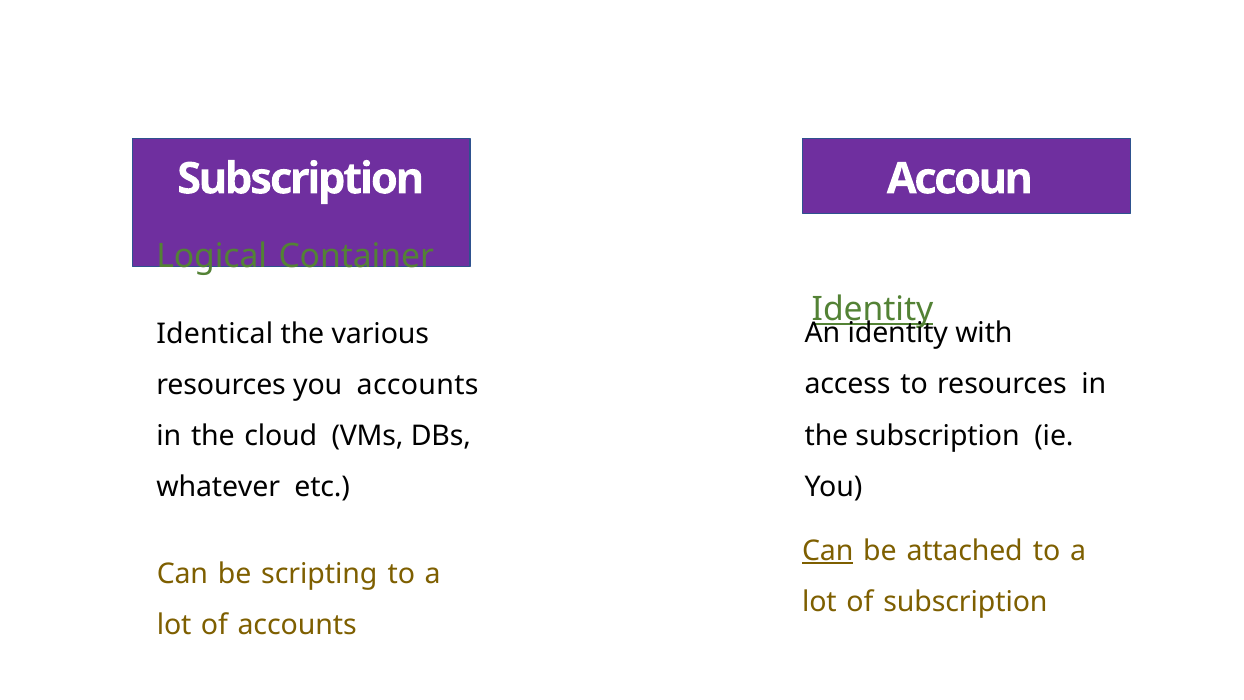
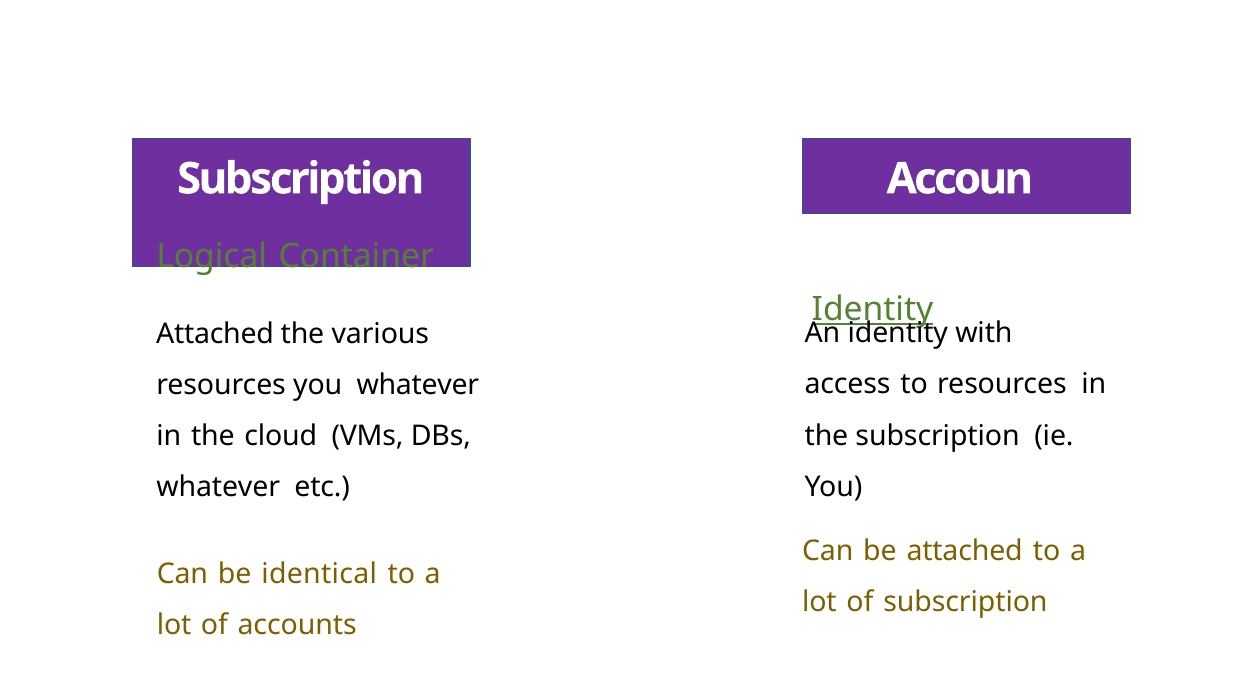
Identical at (215, 333): Identical -> Attached
you accounts: accounts -> whatever
Can at (828, 551) underline: present -> none
scripting: scripting -> identical
